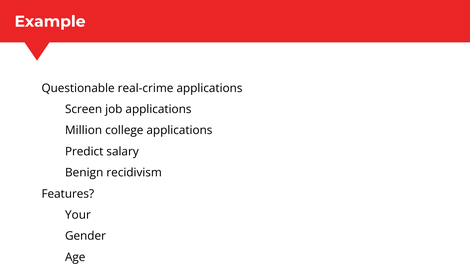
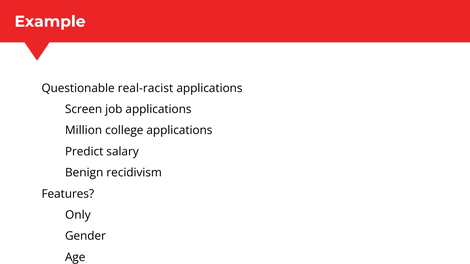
real-crime: real-crime -> real-racist
Your: Your -> Only
